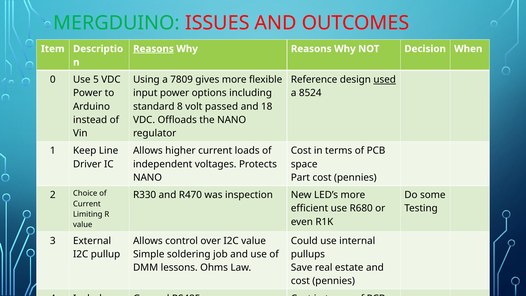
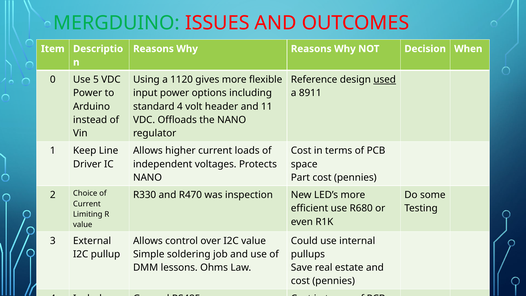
Reasons at (153, 49) underline: present -> none
7809: 7809 -> 1120
8524: 8524 -> 8911
standard 8: 8 -> 4
passed: passed -> header
18: 18 -> 11
